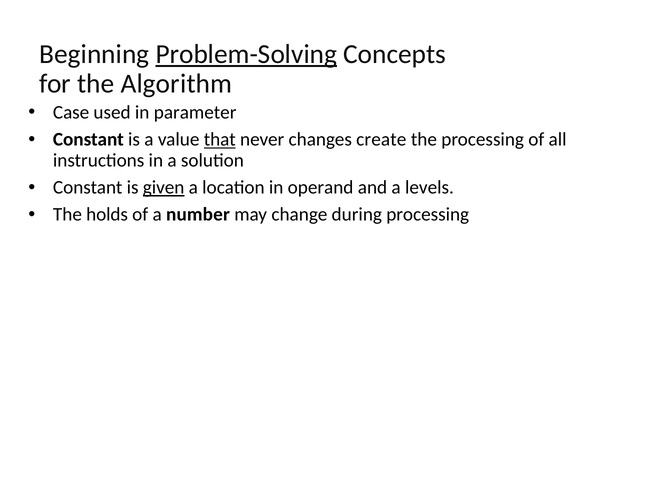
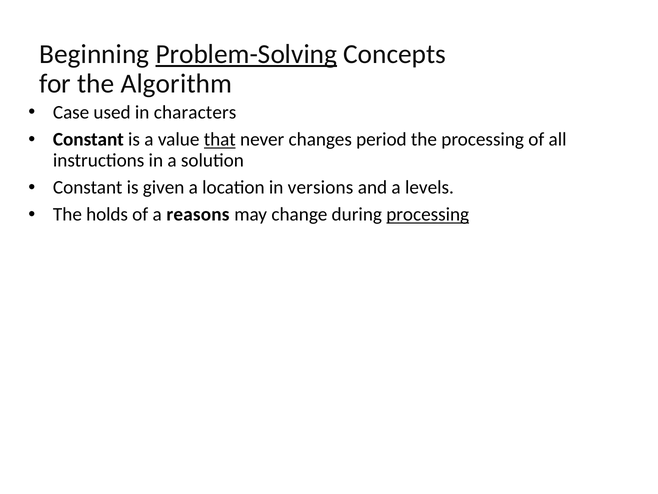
parameter: parameter -> characters
create: create -> period
given underline: present -> none
operand: operand -> versions
number: number -> reasons
processing at (428, 214) underline: none -> present
